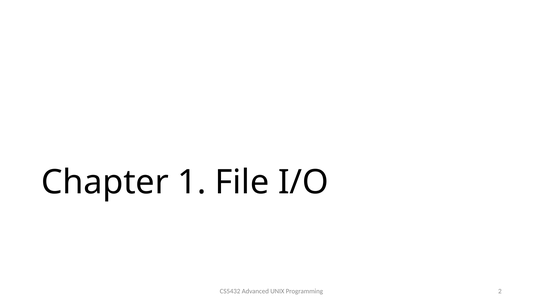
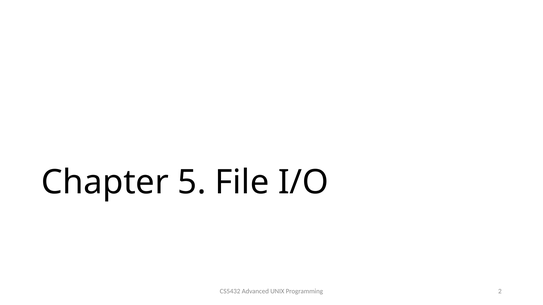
1: 1 -> 5
